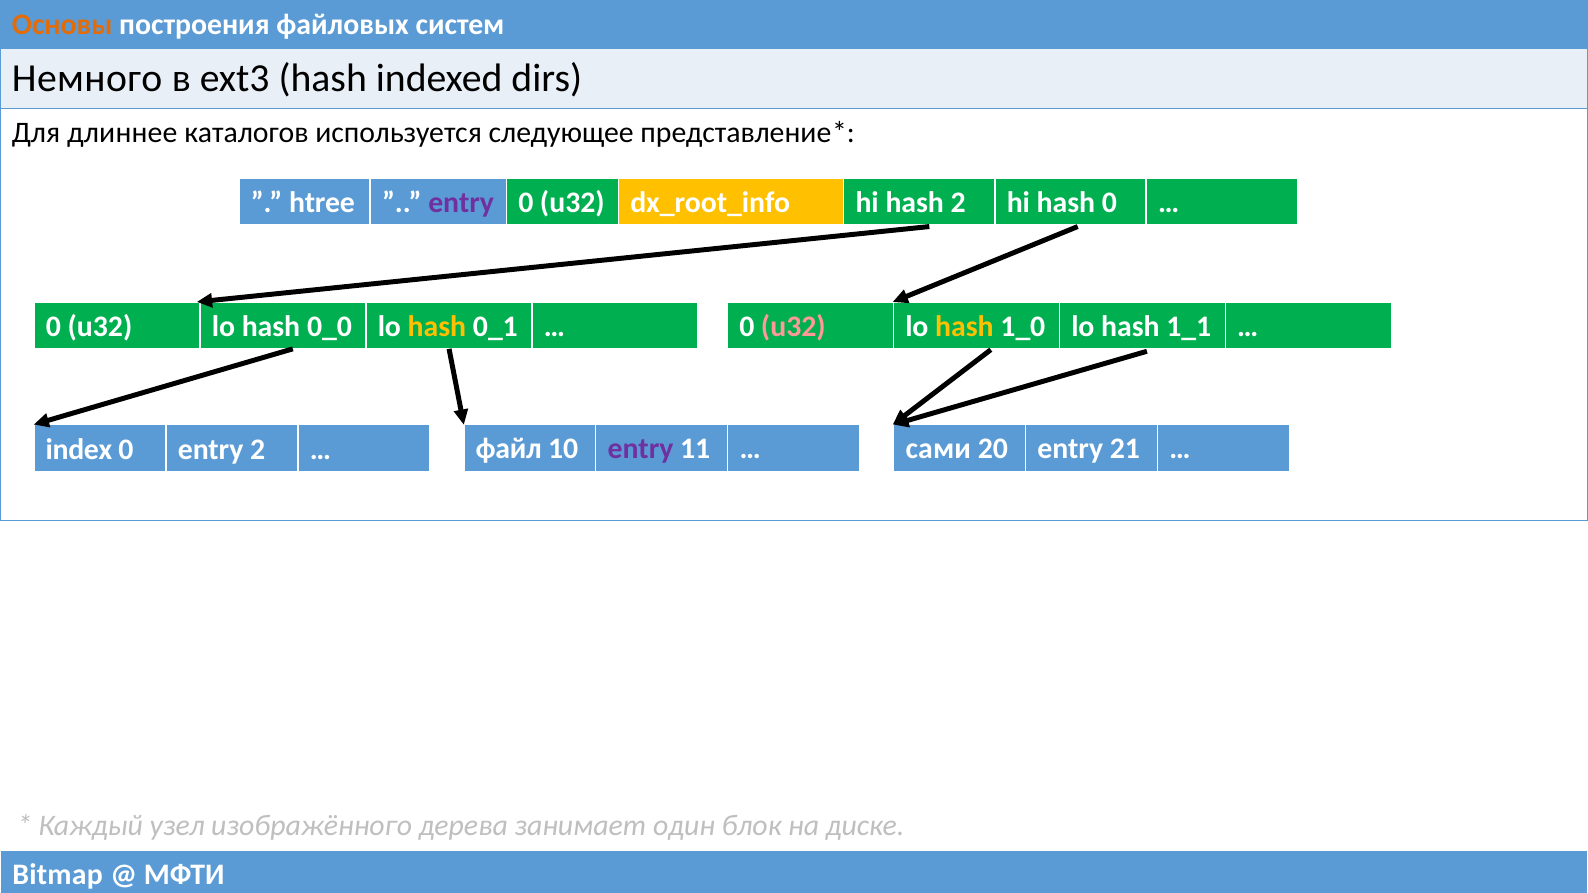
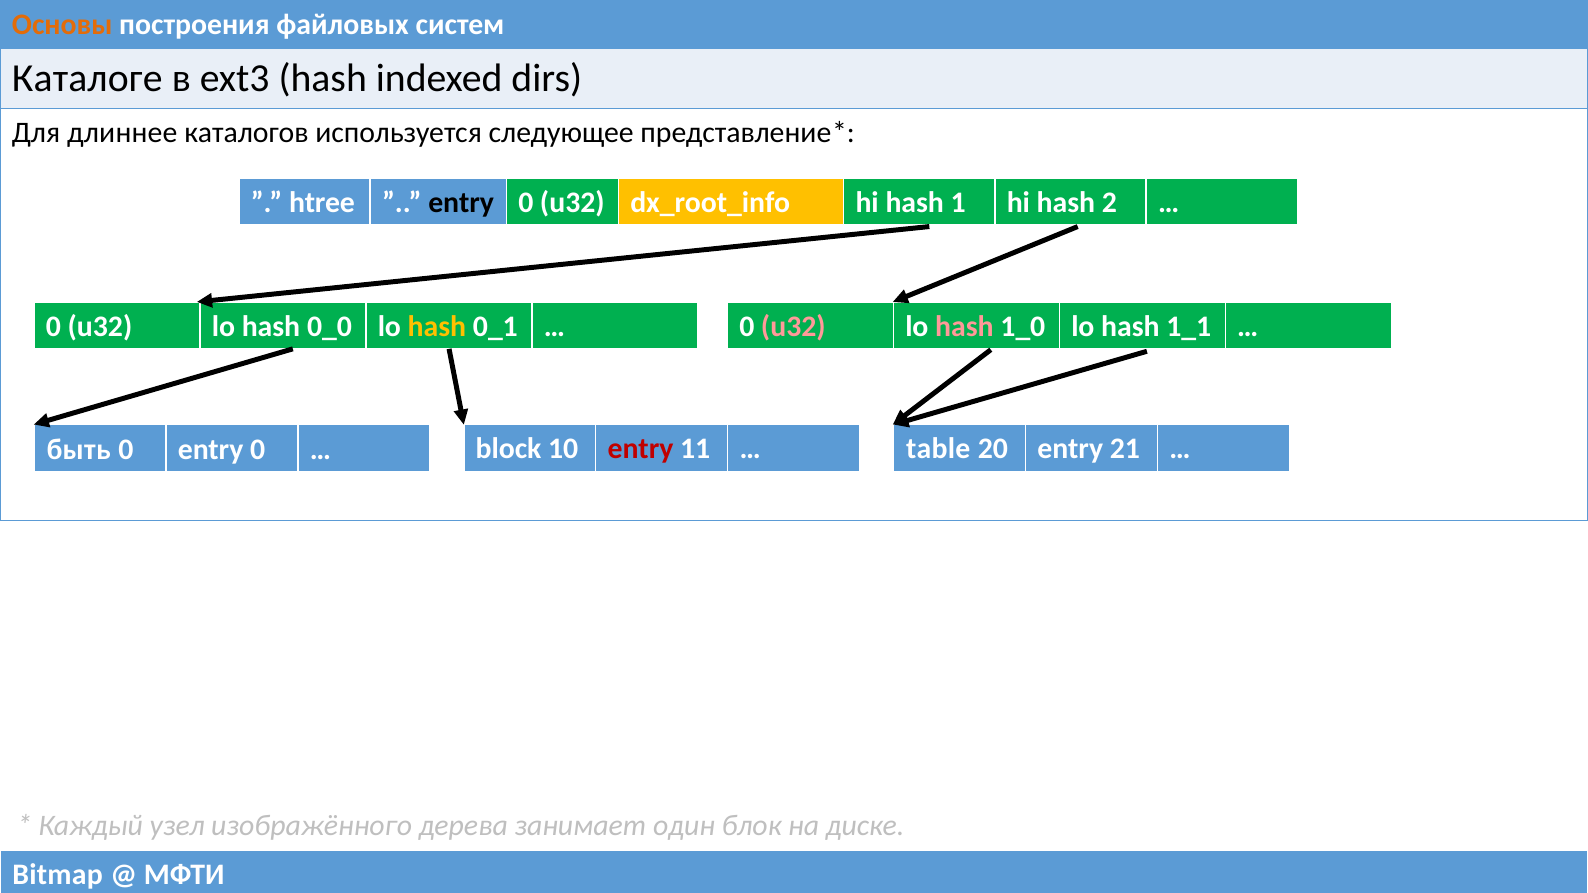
Немного: Немного -> Каталоге
entry at (461, 203) colour: purple -> black
hash 2: 2 -> 1
hash 0: 0 -> 2
hash at (964, 327) colour: yellow -> pink
index: index -> быть
0 entry 2: 2 -> 0
файл: файл -> block
entry at (641, 449) colour: purple -> red
сами: сами -> table
